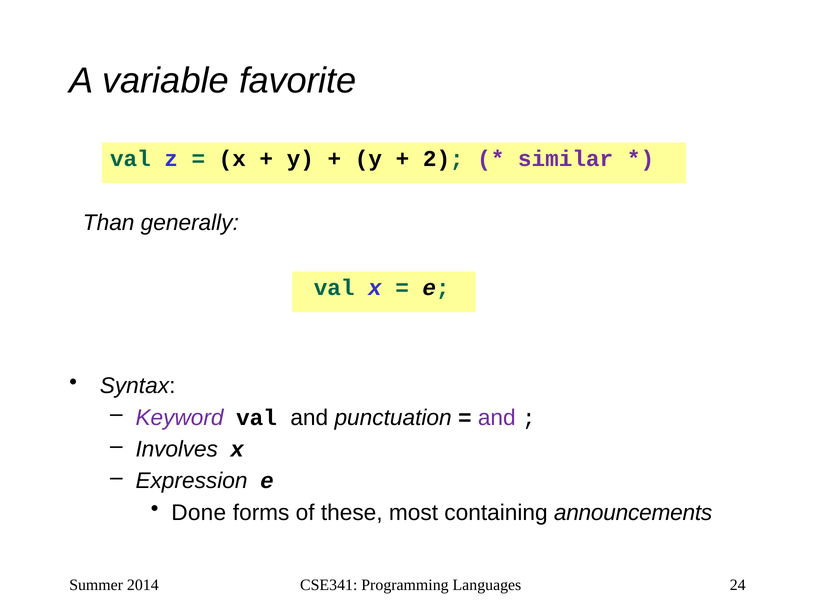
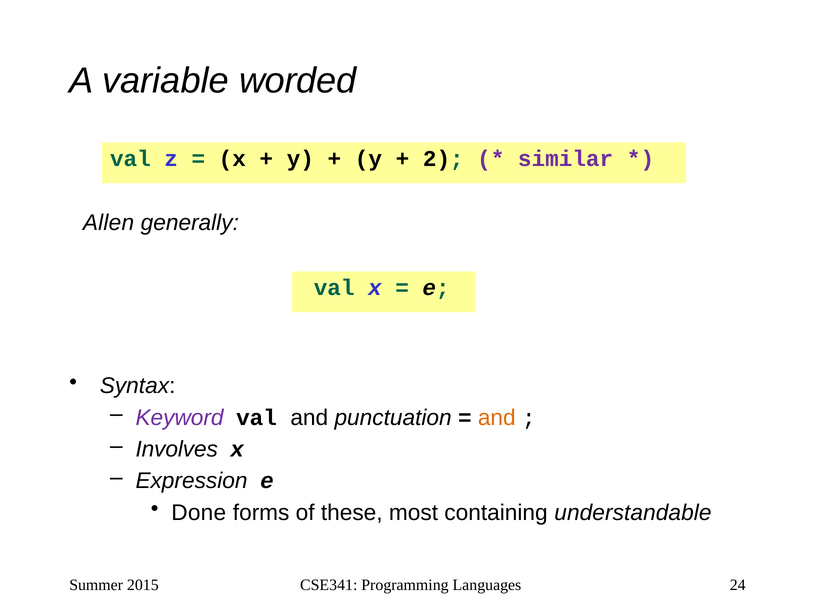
favorite: favorite -> worded
Than: Than -> Allen
and at (497, 418) colour: purple -> orange
announcements: announcements -> understandable
2014: 2014 -> 2015
